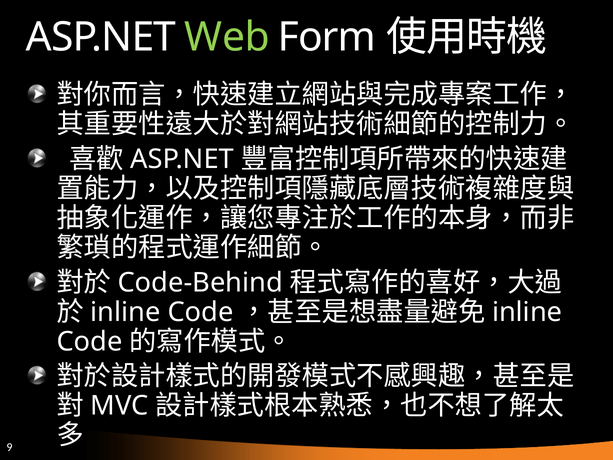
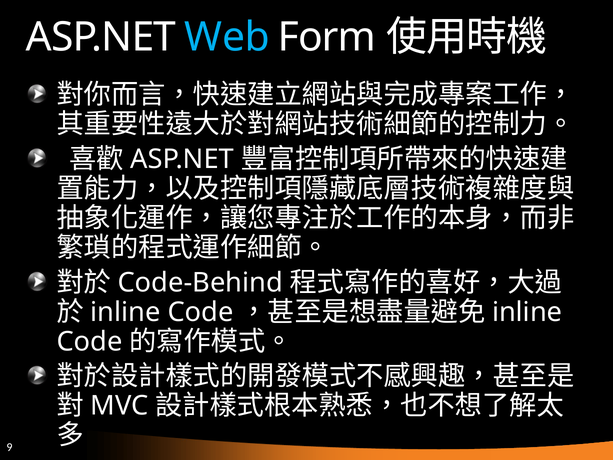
Web colour: light green -> light blue
